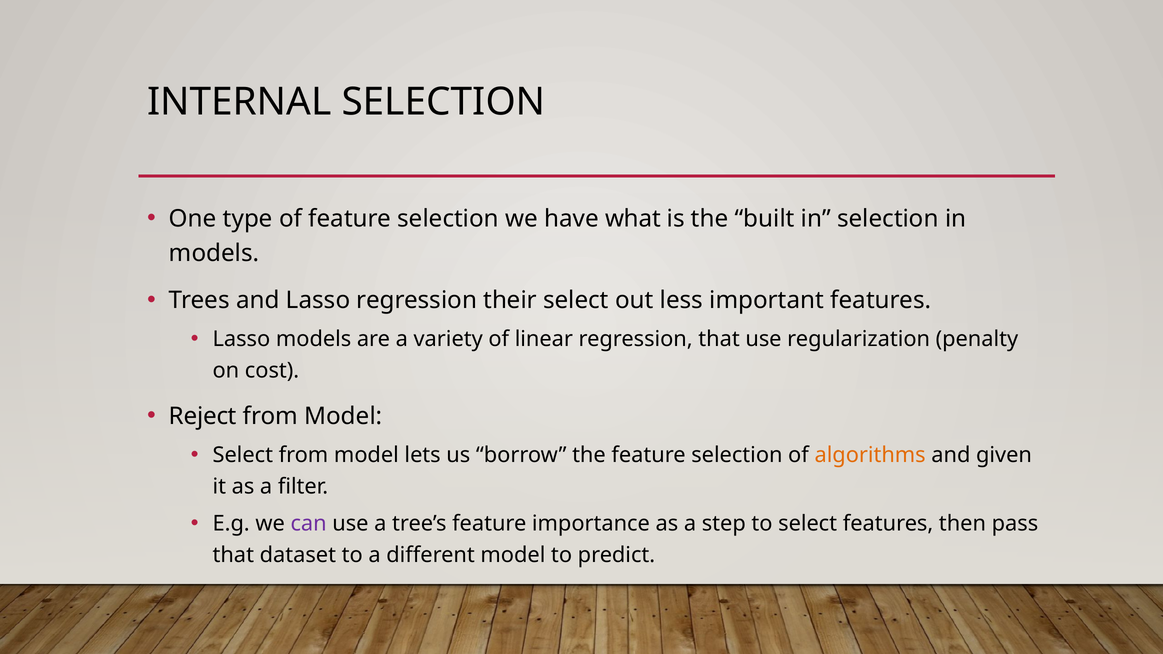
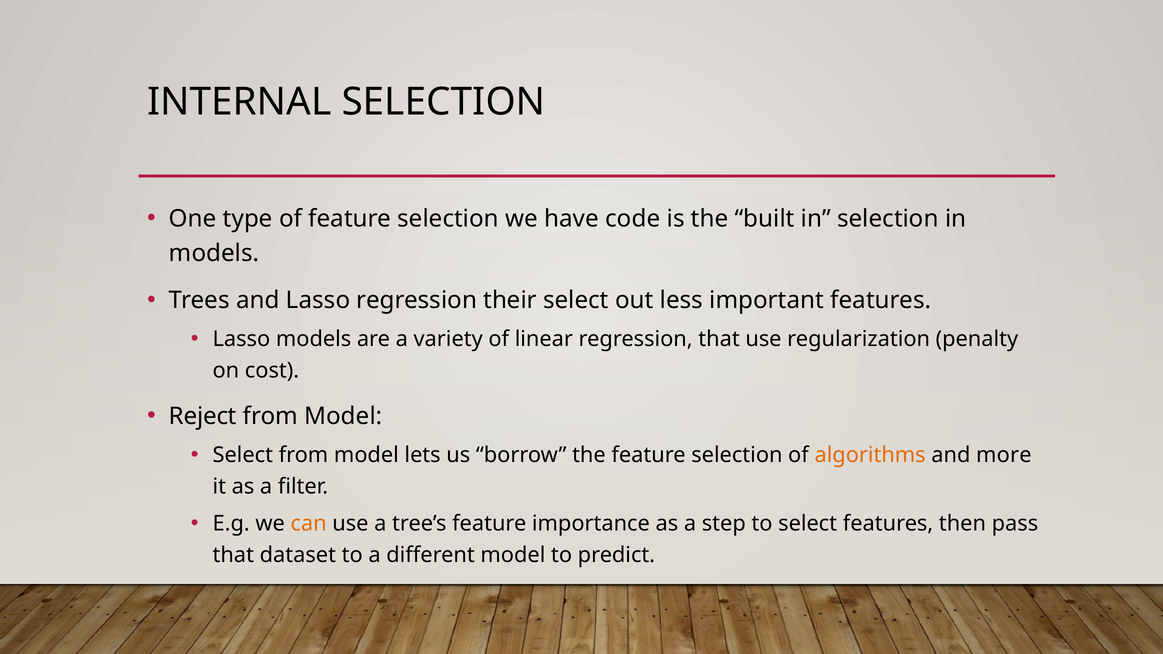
what: what -> code
given: given -> more
can colour: purple -> orange
